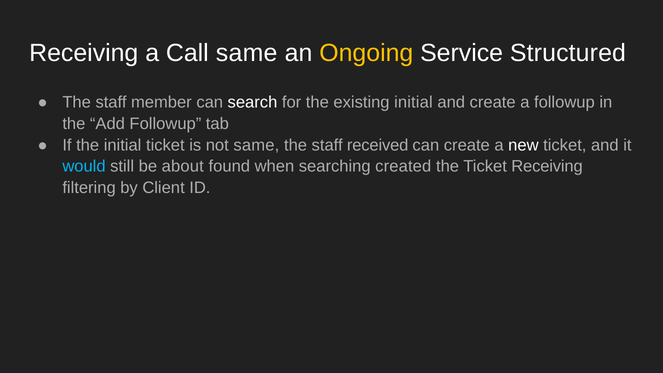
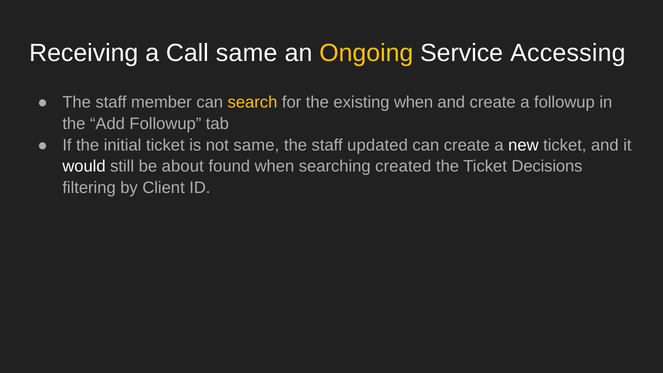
Structured: Structured -> Accessing
search colour: white -> yellow
existing initial: initial -> when
received: received -> updated
would colour: light blue -> white
Ticket Receiving: Receiving -> Decisions
